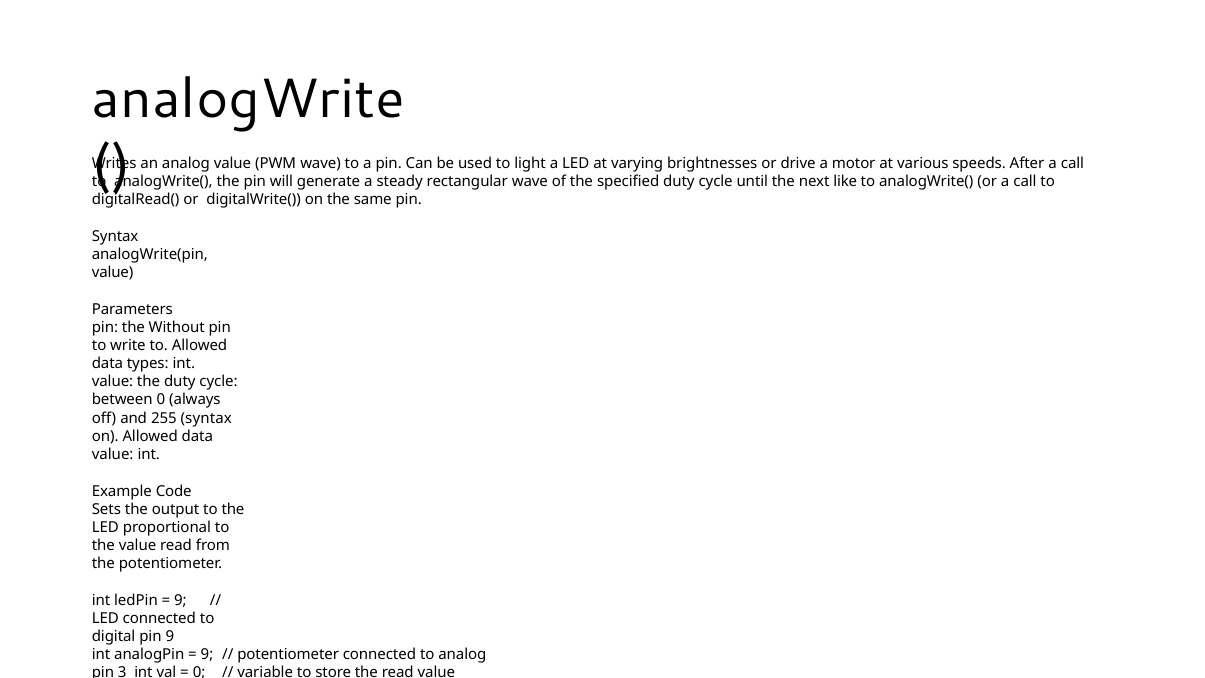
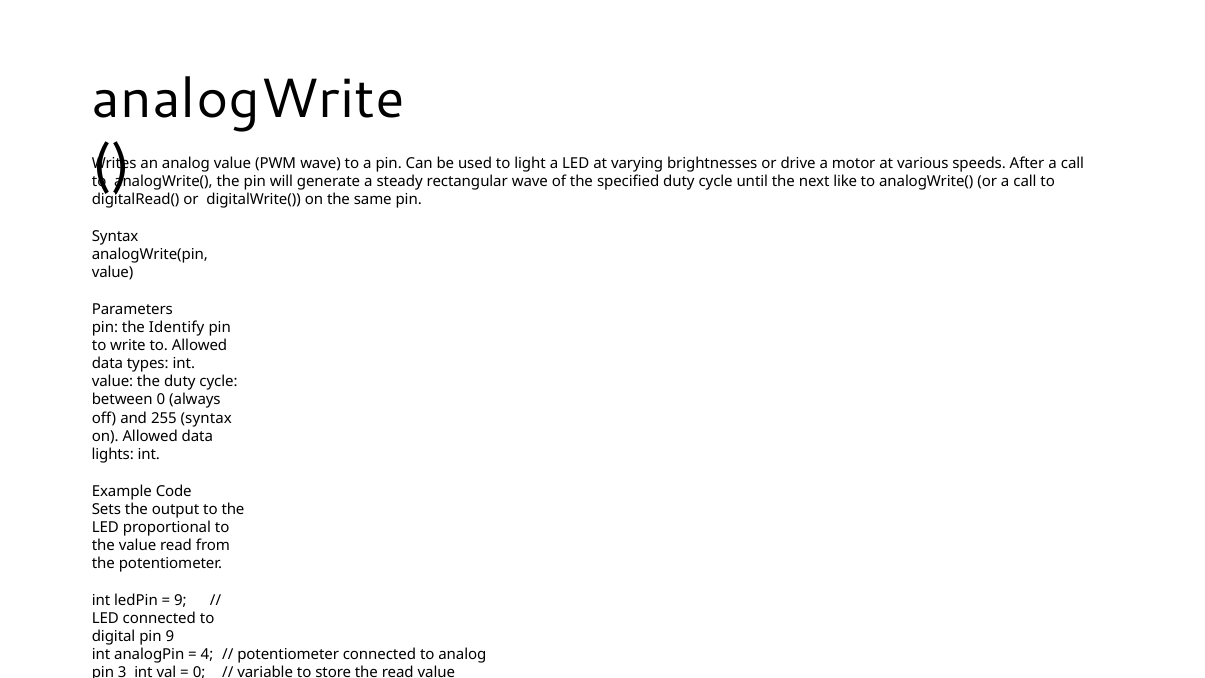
Without: Without -> Identify
value at (113, 454): value -> lights
9 at (207, 655): 9 -> 4
